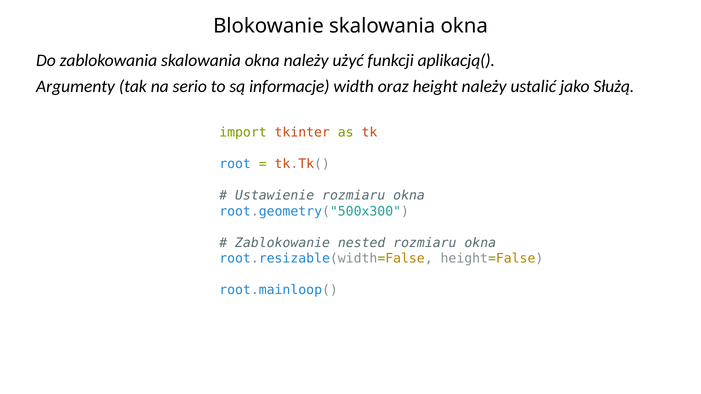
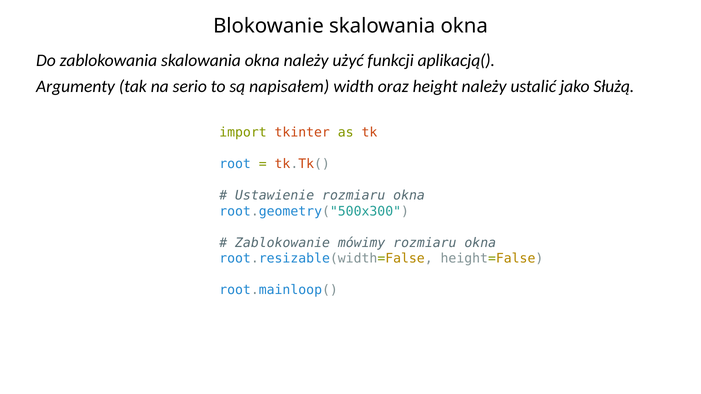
informacje: informacje -> napisałem
nested: nested -> mówimy
